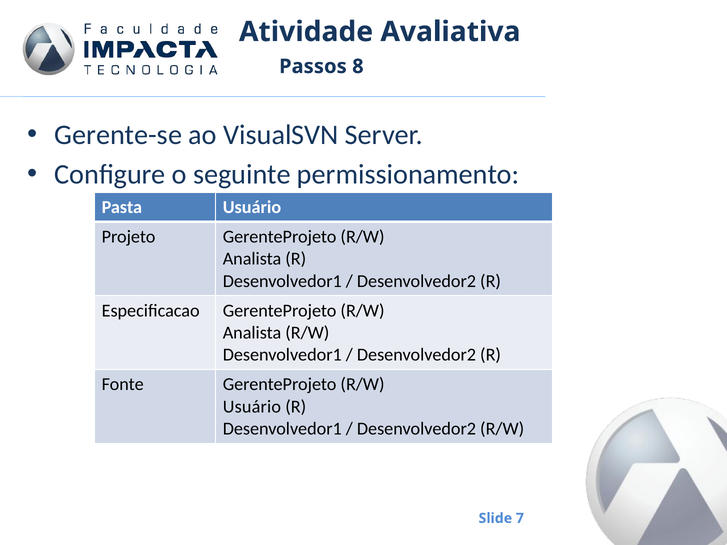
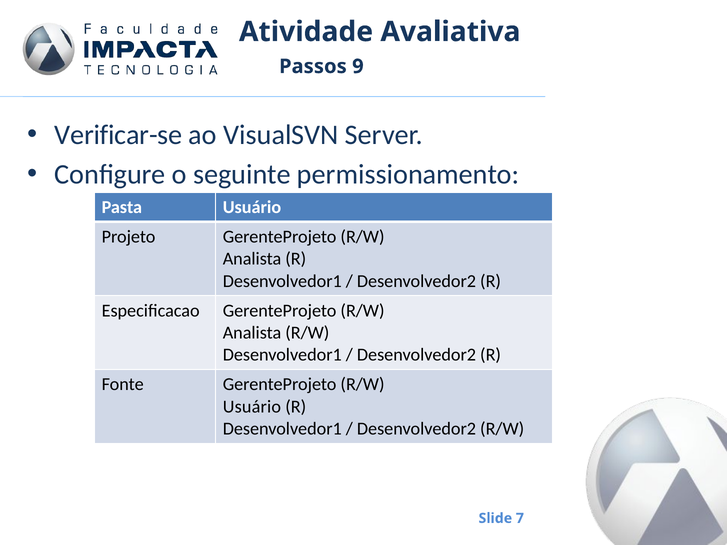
8: 8 -> 9
Gerente-se: Gerente-se -> Verificar-se
